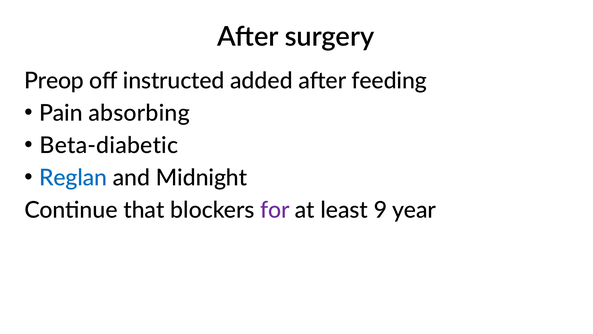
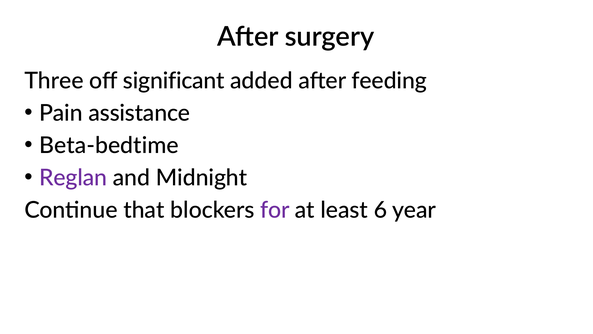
Preop: Preop -> Three
instructed: instructed -> significant
absorbing: absorbing -> assistance
Beta-diabetic: Beta-diabetic -> Beta-bedtime
Reglan colour: blue -> purple
9: 9 -> 6
